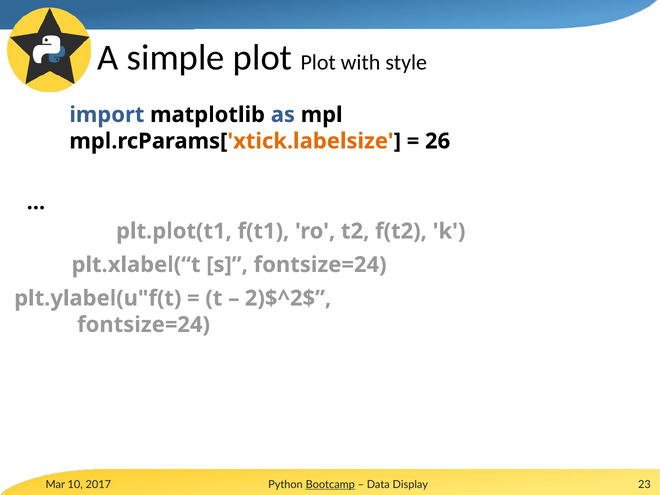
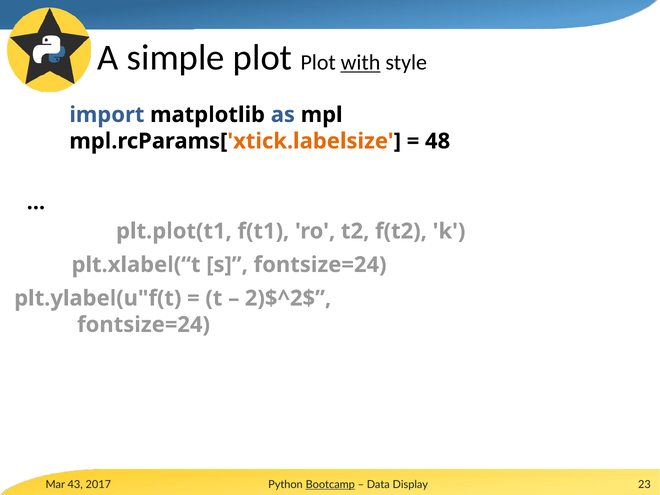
with underline: none -> present
26: 26 -> 48
10: 10 -> 43
